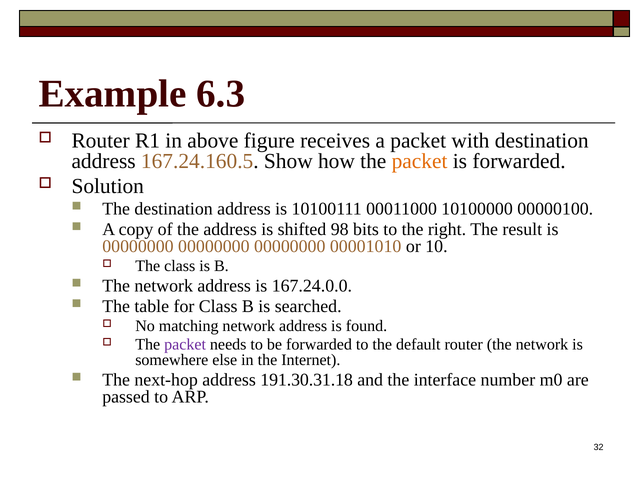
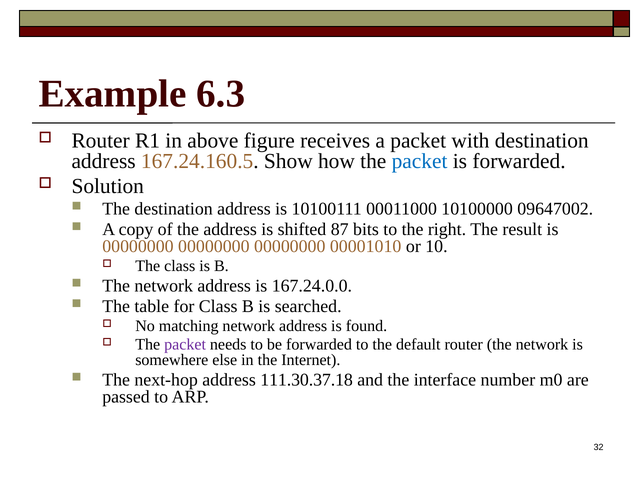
packet at (420, 162) colour: orange -> blue
00000100: 00000100 -> 09647002
98: 98 -> 87
191.30.31.18: 191.30.31.18 -> 111.30.37.18
